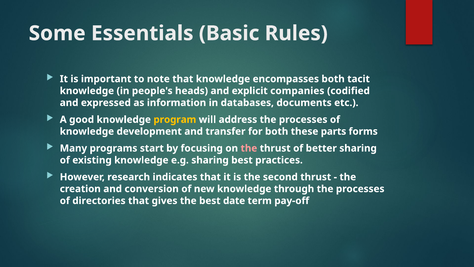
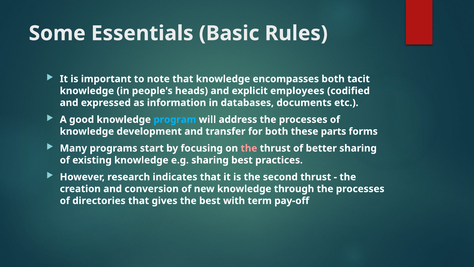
companies: companies -> employees
program colour: yellow -> light blue
date: date -> with
